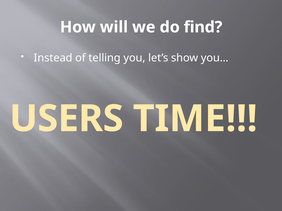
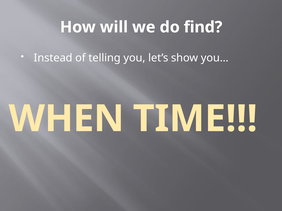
USERS: USERS -> WHEN
